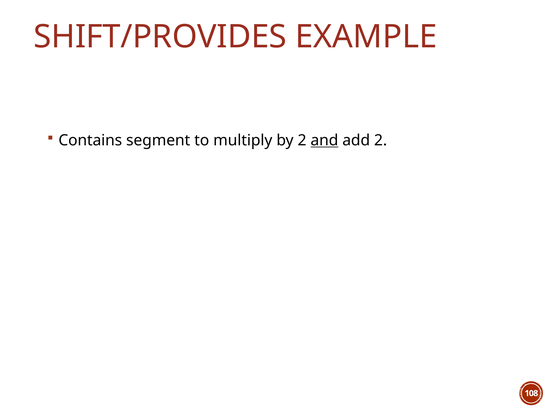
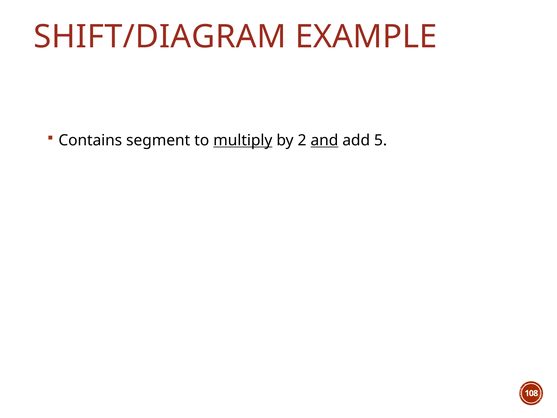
SHIFT/PROVIDES: SHIFT/PROVIDES -> SHIFT/DIAGRAM
multiply underline: none -> present
add 2: 2 -> 5
